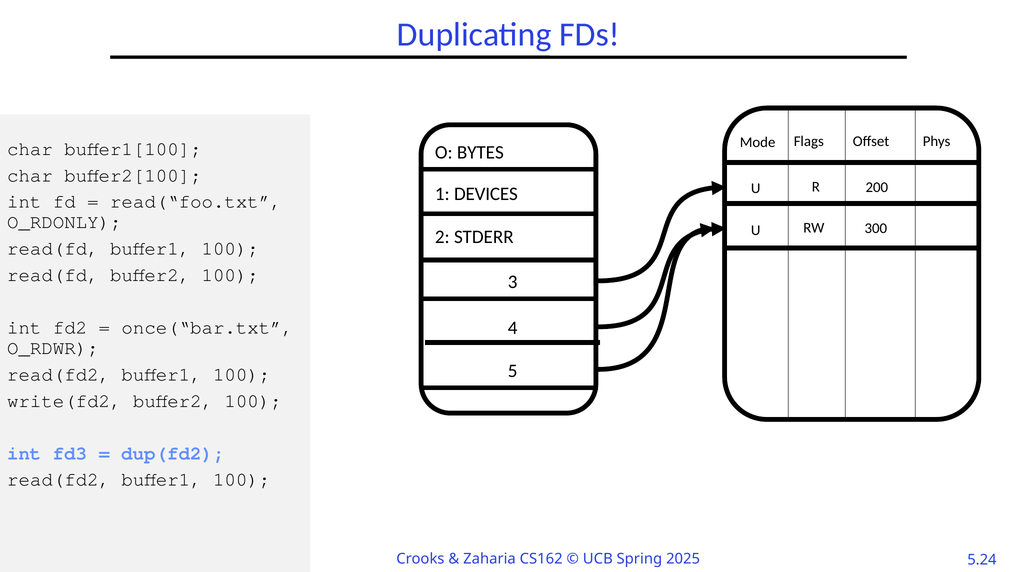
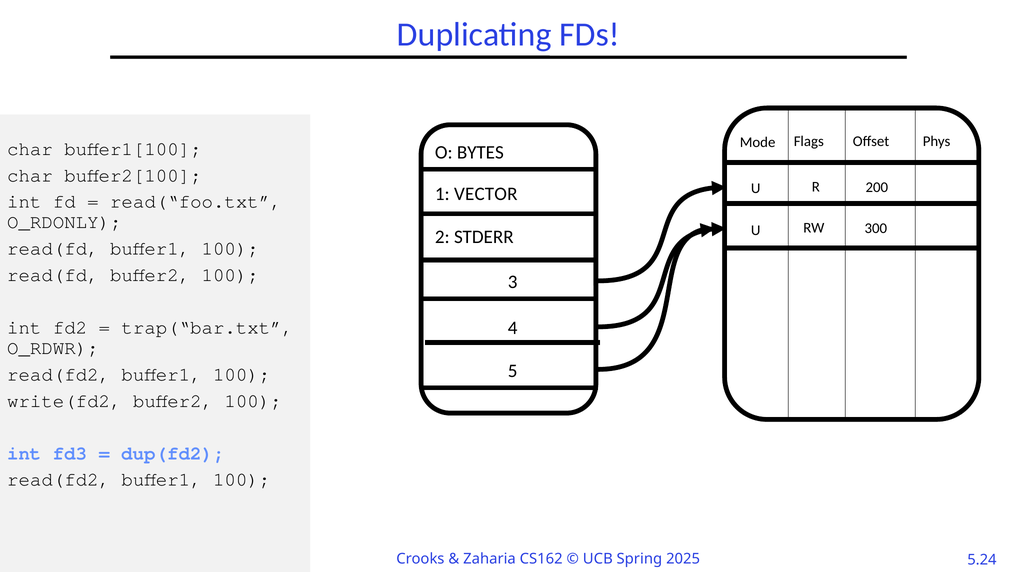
DEVICES: DEVICES -> VECTOR
once(“bar.txt: once(“bar.txt -> trap(“bar.txt
